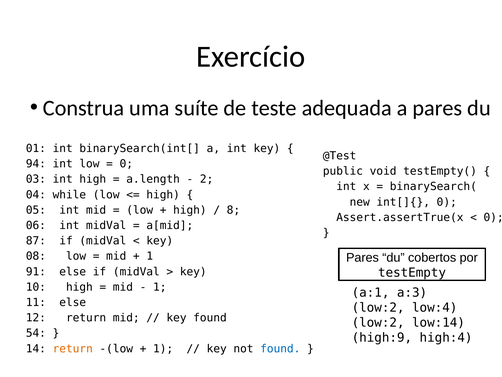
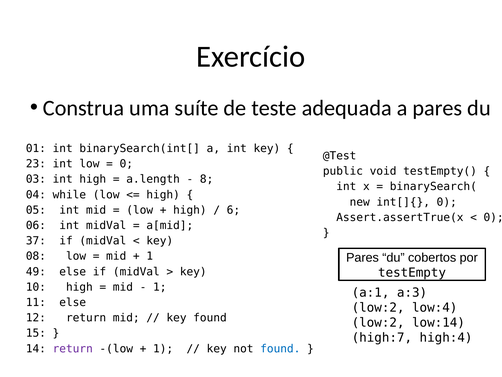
94: 94 -> 23
2: 2 -> 8
8: 8 -> 6
87: 87 -> 37
91: 91 -> 49
54: 54 -> 15
high:9: high:9 -> high:7
return at (73, 348) colour: orange -> purple
